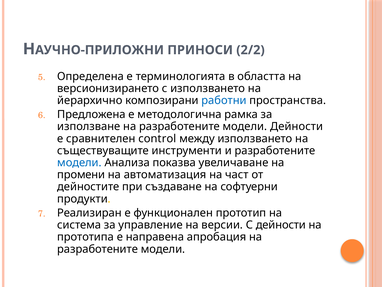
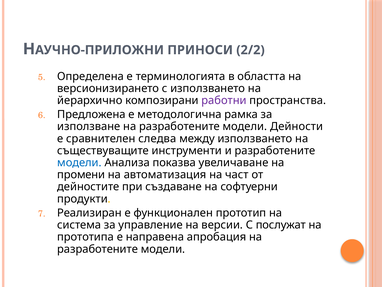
работни colour: blue -> purple
control: control -> следва
С дейности: дейности -> послужат
